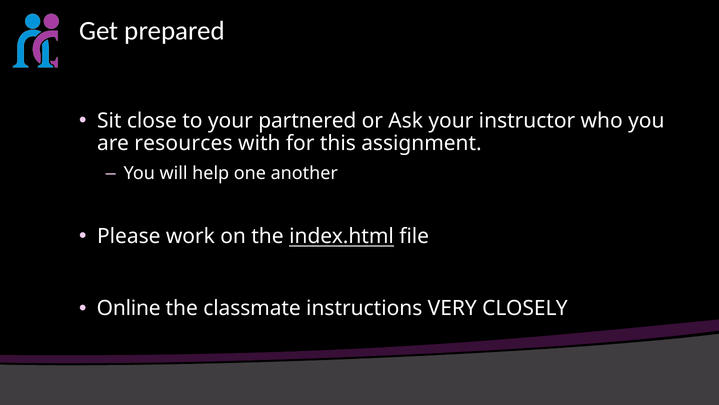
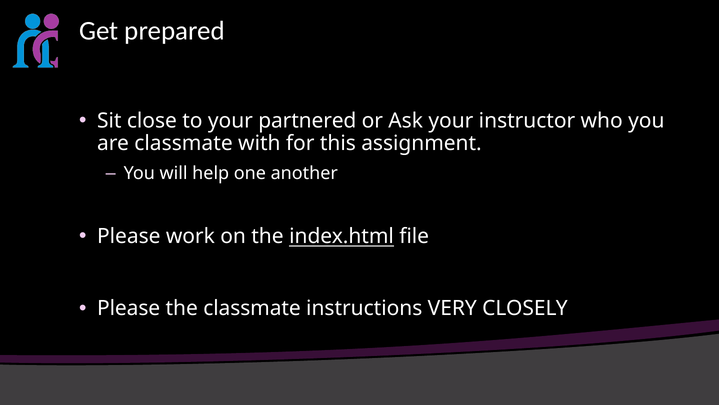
are resources: resources -> classmate
Online at (129, 308): Online -> Please
